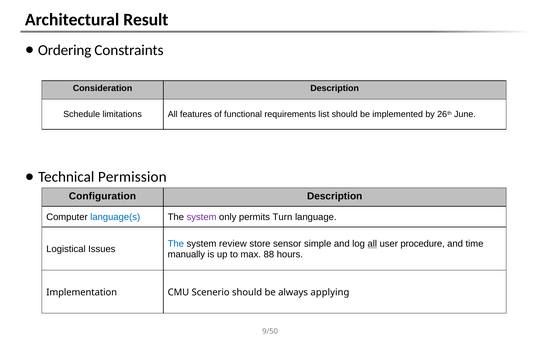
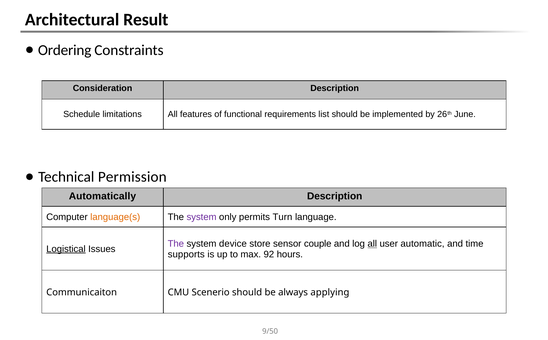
Configuration: Configuration -> Automatically
language(s colour: blue -> orange
The at (176, 244) colour: blue -> purple
review: review -> device
simple: simple -> couple
procedure: procedure -> automatic
Logistical underline: none -> present
manually: manually -> supports
88: 88 -> 92
Implementation: Implementation -> Communicaiton
